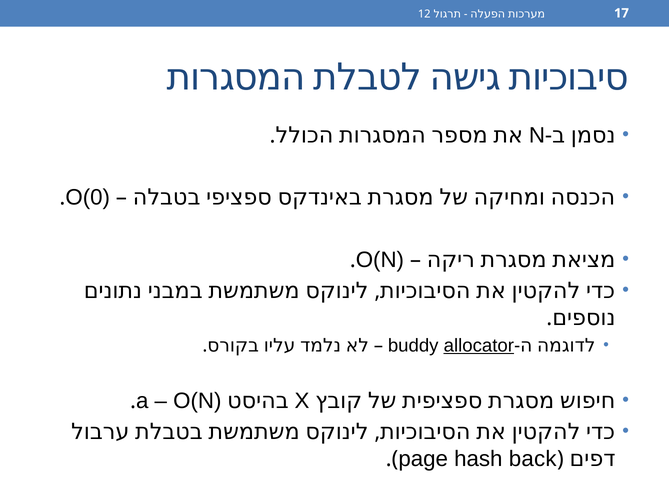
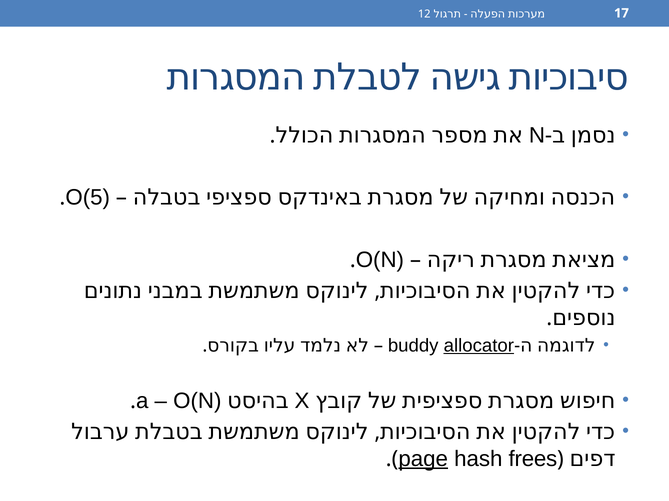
O(0: O(0 -> O(5
page underline: none -> present
back: back -> frees
